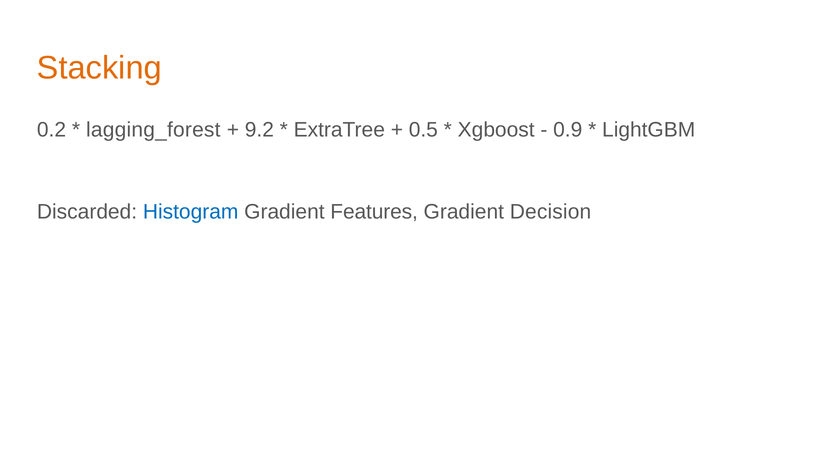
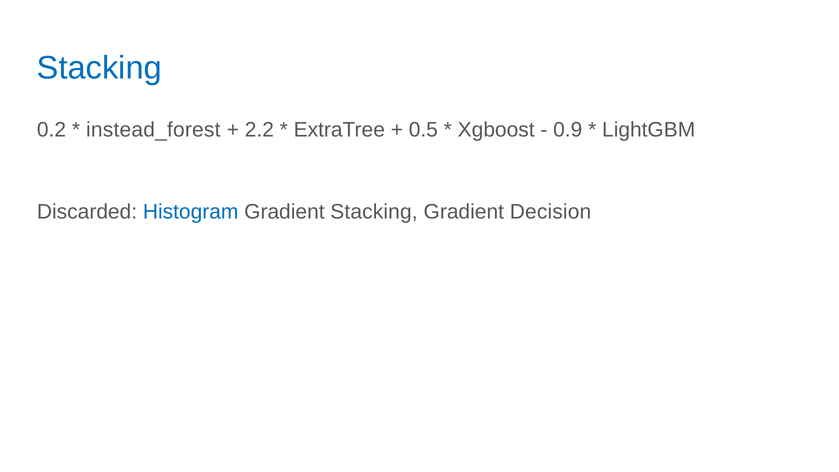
Stacking at (99, 68) colour: orange -> blue
lagging_forest: lagging_forest -> instead_forest
9.2: 9.2 -> 2.2
Gradient Features: Features -> Stacking
